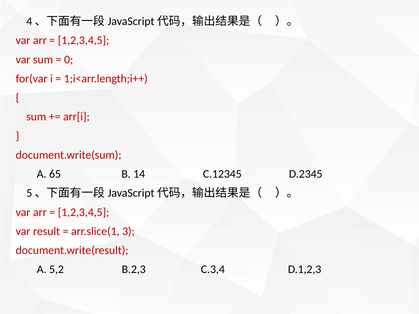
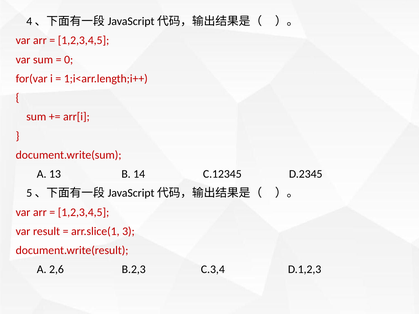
65: 65 -> 13
5,2: 5,2 -> 2,6
